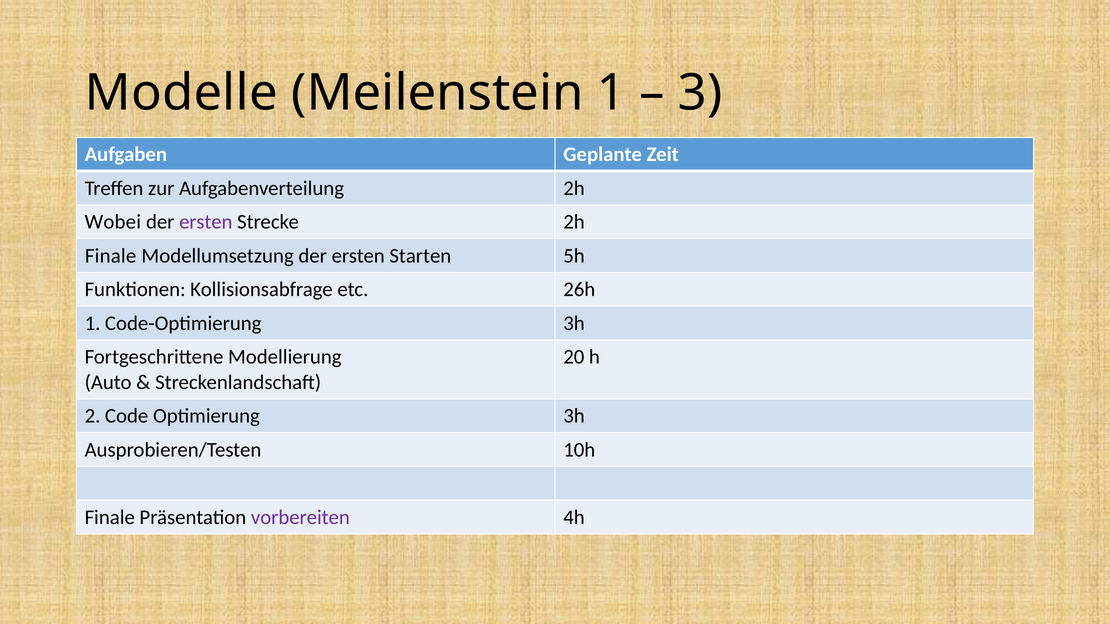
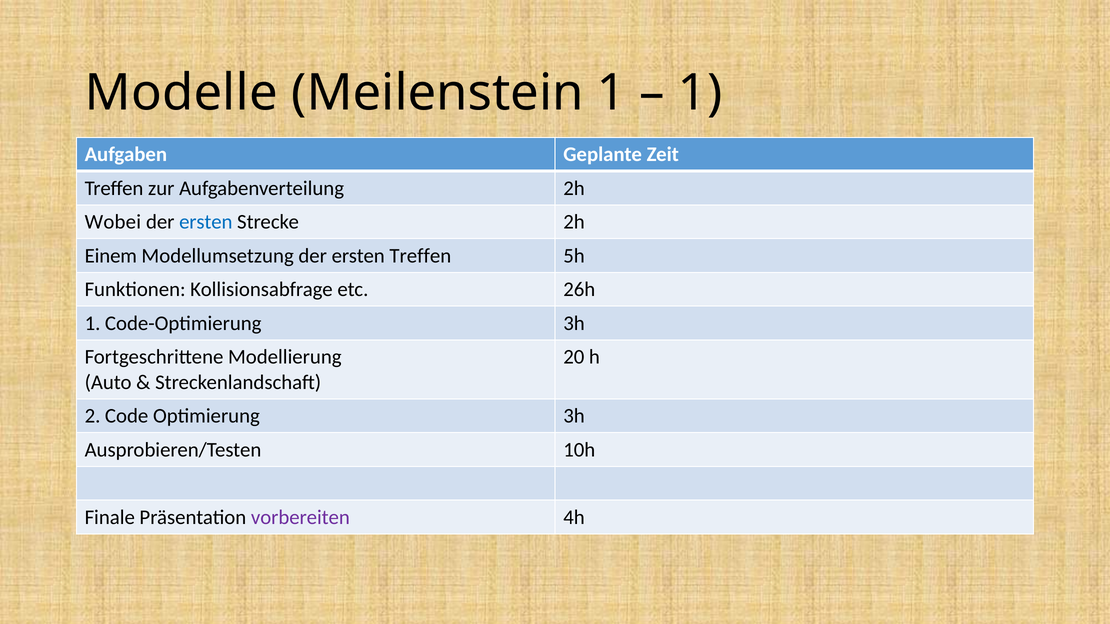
3 at (700, 93): 3 -> 1
ersten at (206, 222) colour: purple -> blue
Finale at (111, 256): Finale -> Einem
ersten Starten: Starten -> Treffen
